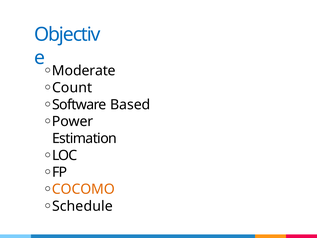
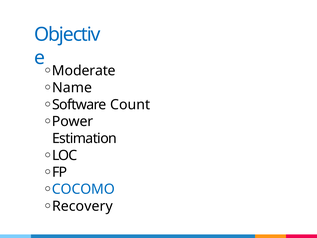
Count: Count -> Name
Based: Based -> Count
COCOMO colour: orange -> blue
Schedule: Schedule -> Recovery
